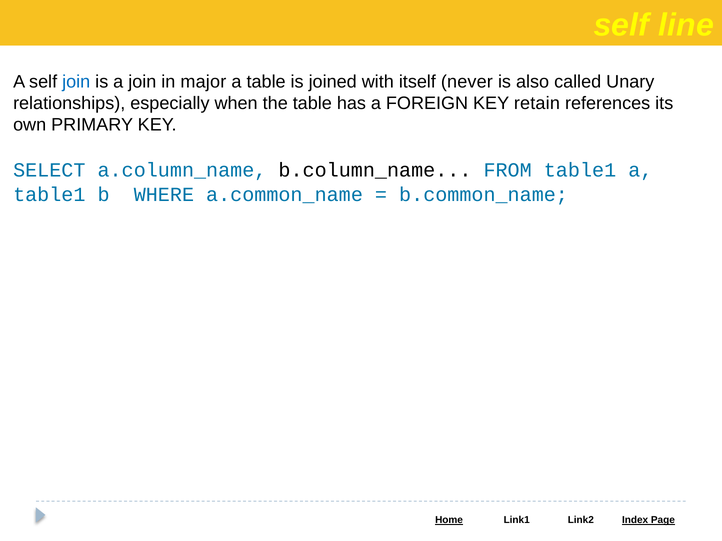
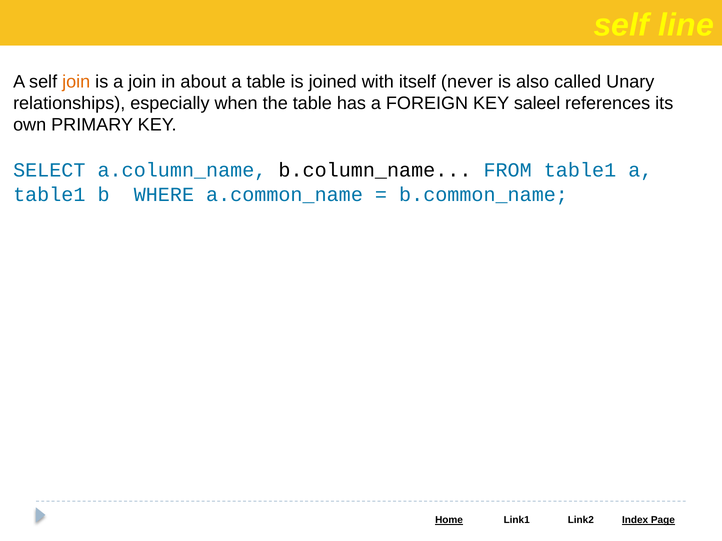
join at (76, 82) colour: blue -> orange
major: major -> about
retain: retain -> saleel
